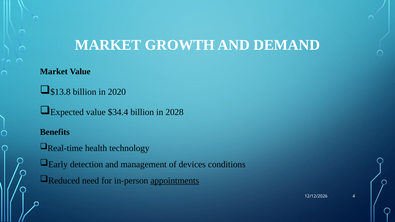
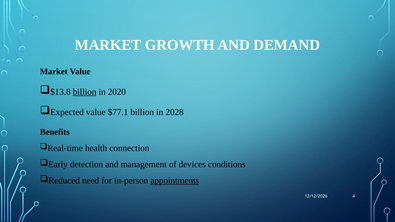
billion at (85, 92) underline: none -> present
$34.4: $34.4 -> $77.1
technology: technology -> connection
